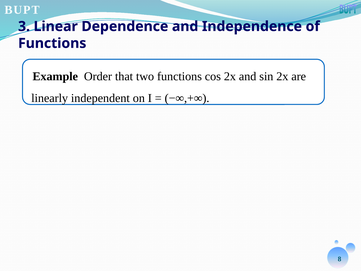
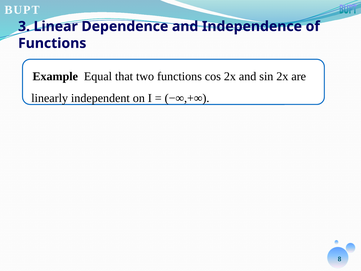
Order: Order -> Equal
